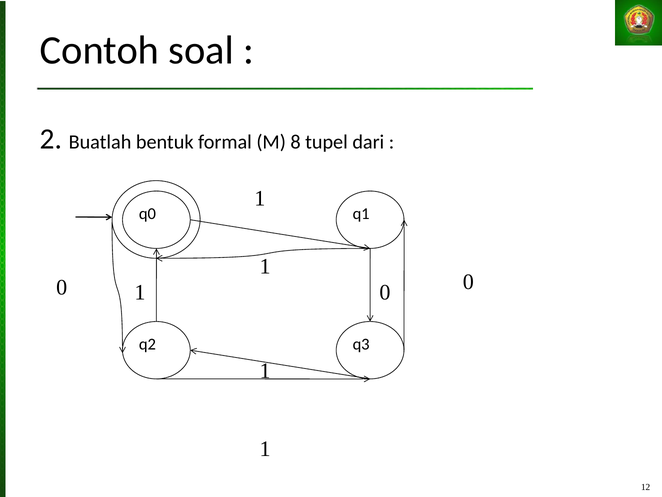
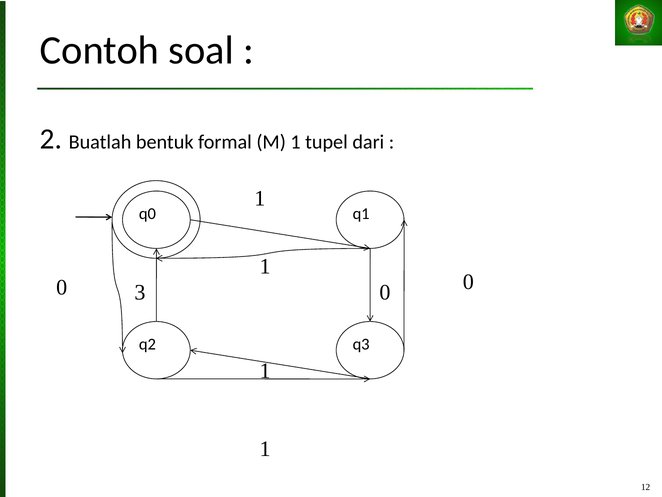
M 8: 8 -> 1
1 at (140, 292): 1 -> 3
